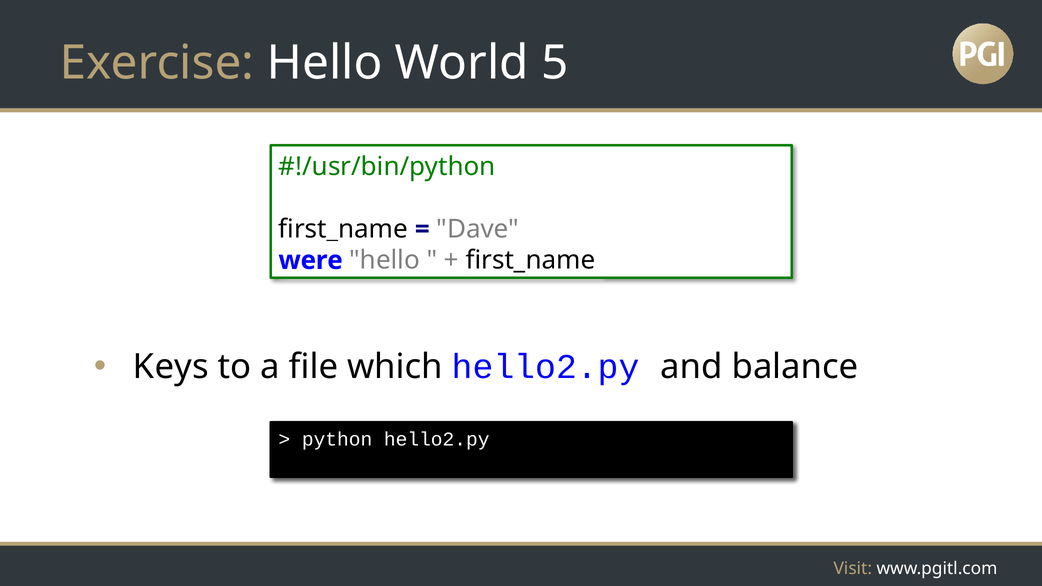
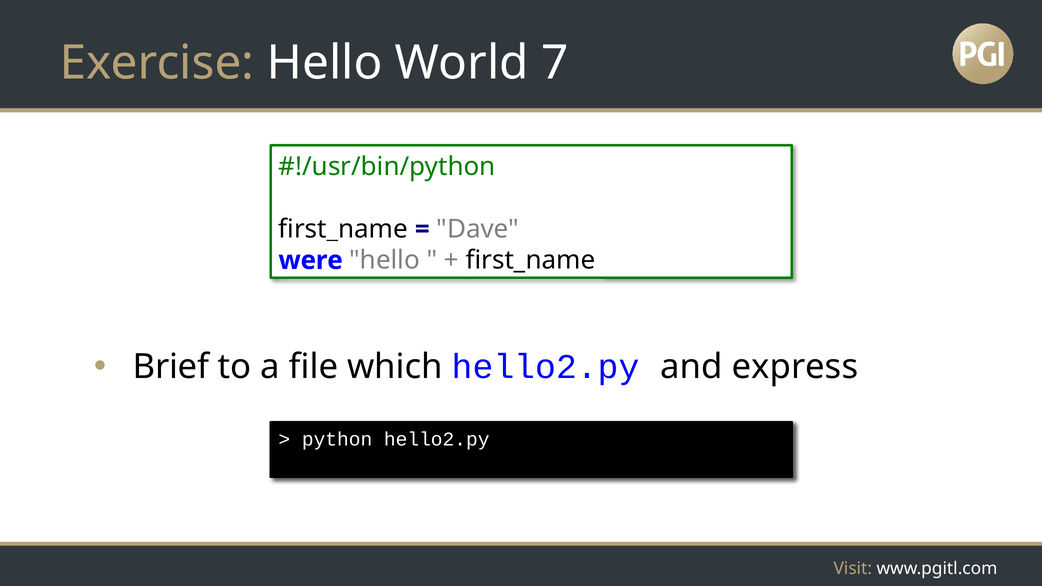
5: 5 -> 7
Keys: Keys -> Brief
balance: balance -> express
